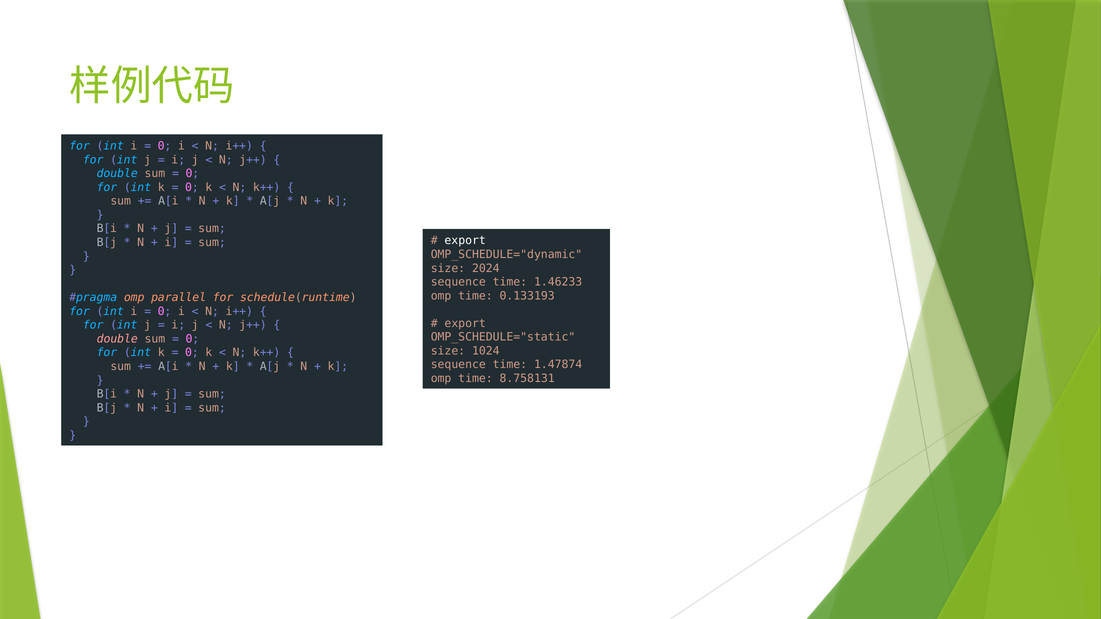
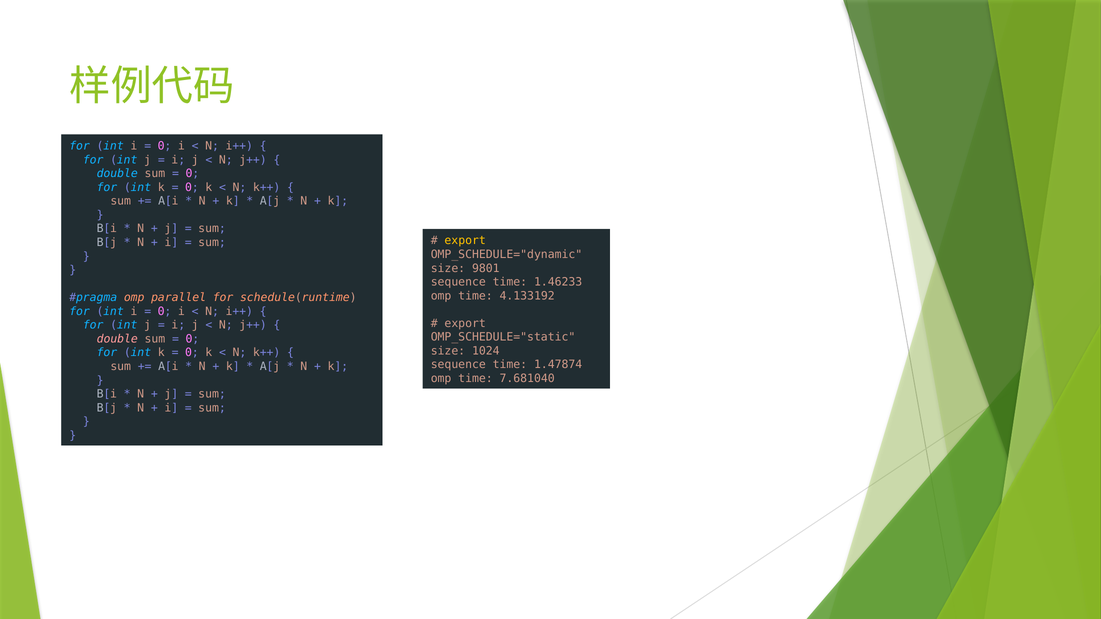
export at (465, 241) colour: white -> yellow
2024: 2024 -> 9801
0.133193: 0.133193 -> 4.133192
8.758131: 8.758131 -> 7.681040
